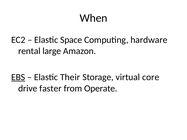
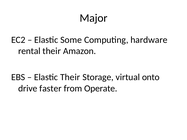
When: When -> Major
Space: Space -> Some
rental large: large -> their
EBS underline: present -> none
core: core -> onto
